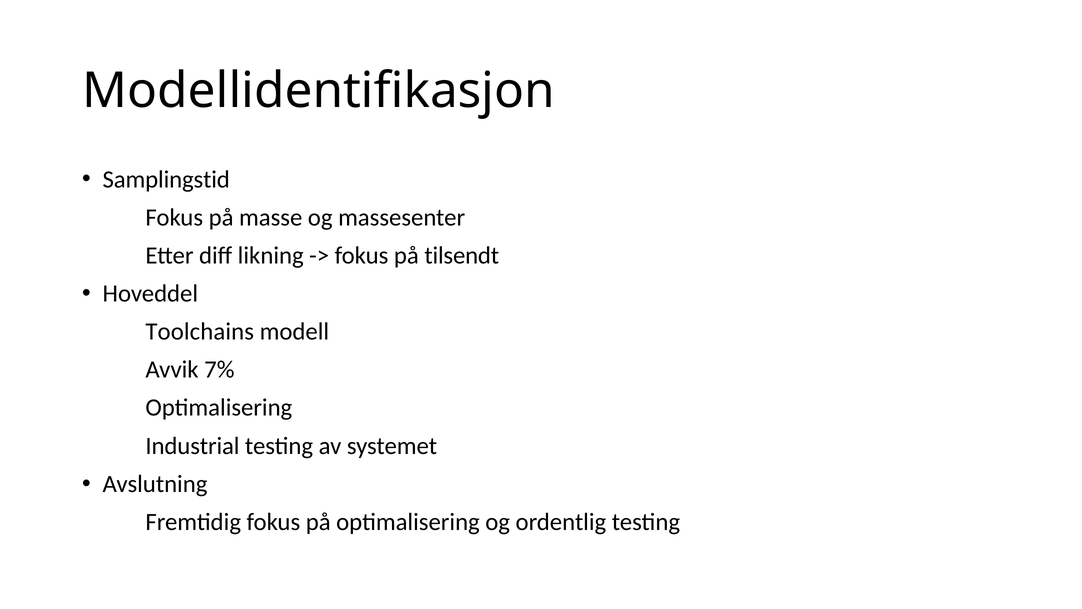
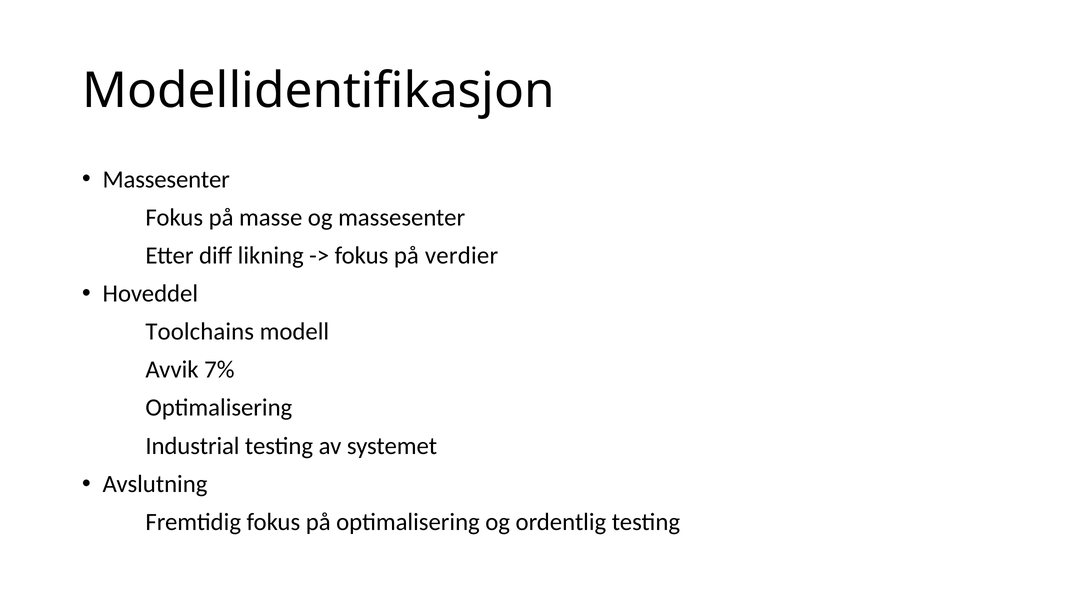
Samplingstid at (166, 179): Samplingstid -> Massesenter
tilsendt: tilsendt -> verdier
